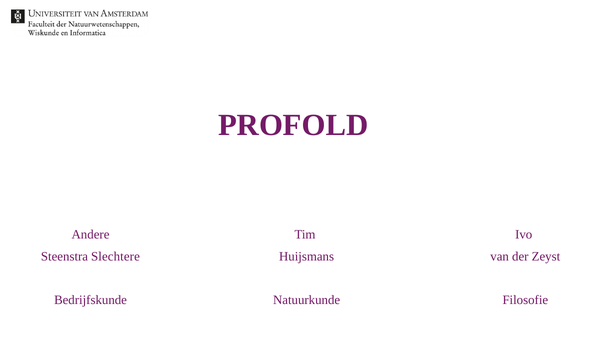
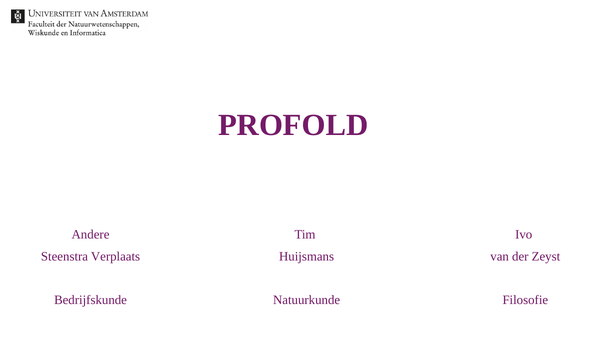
Slechtere: Slechtere -> Verplaats
